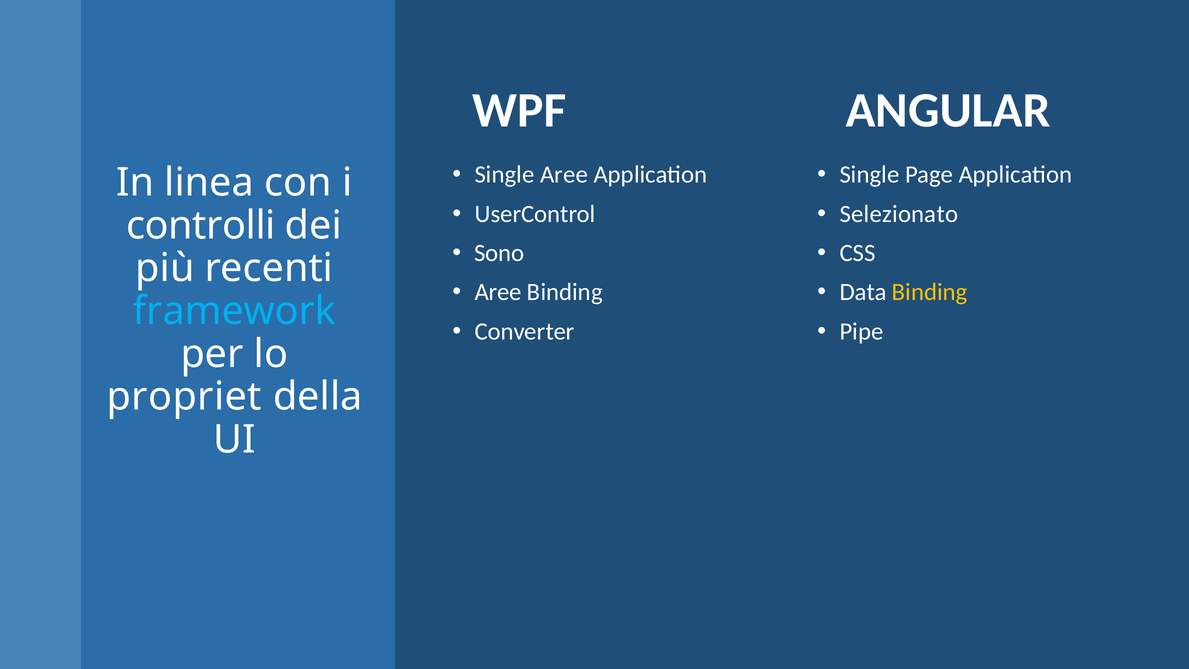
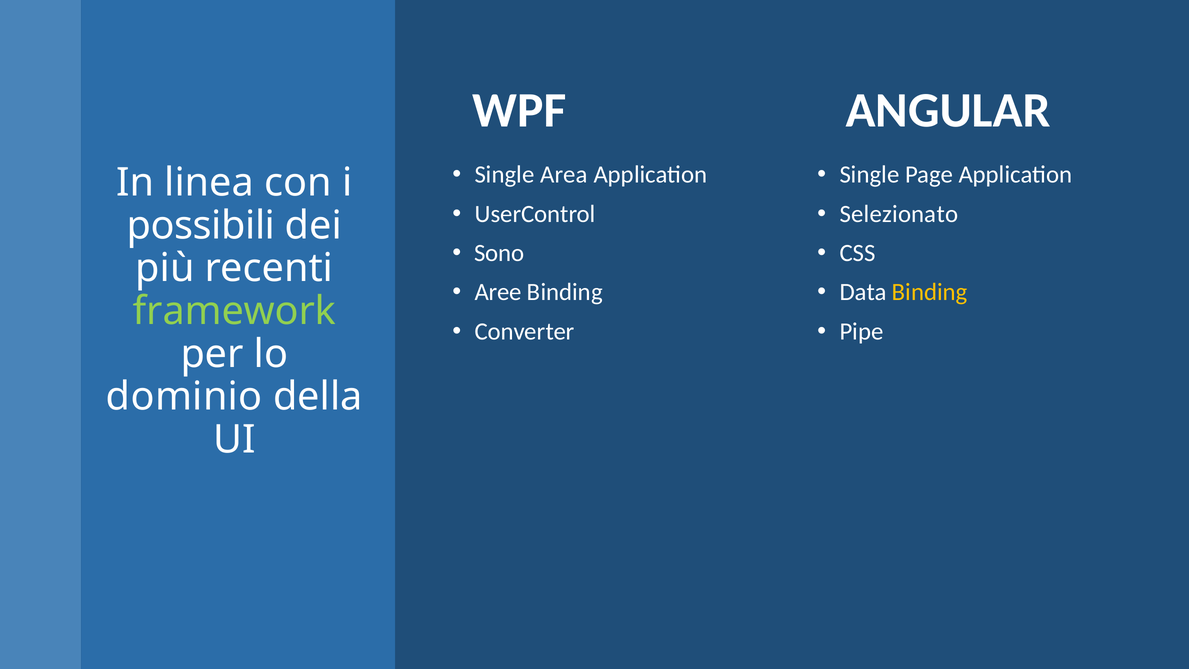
Single Aree: Aree -> Area
controlli: controlli -> possibili
framework colour: light blue -> light green
propriet: propriet -> dominio
